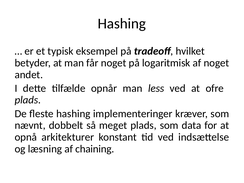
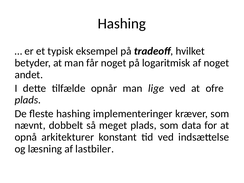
less: less -> lige
chaining: chaining -> lastbiler
